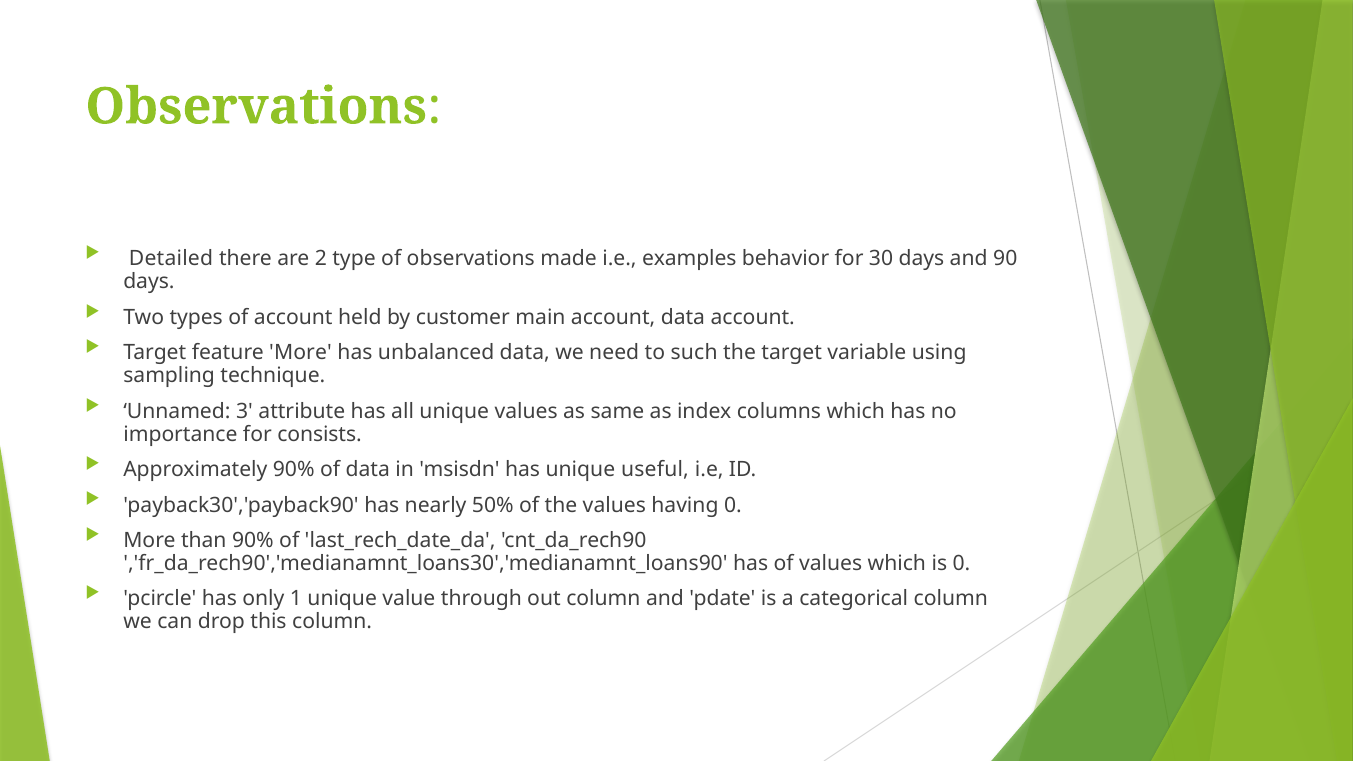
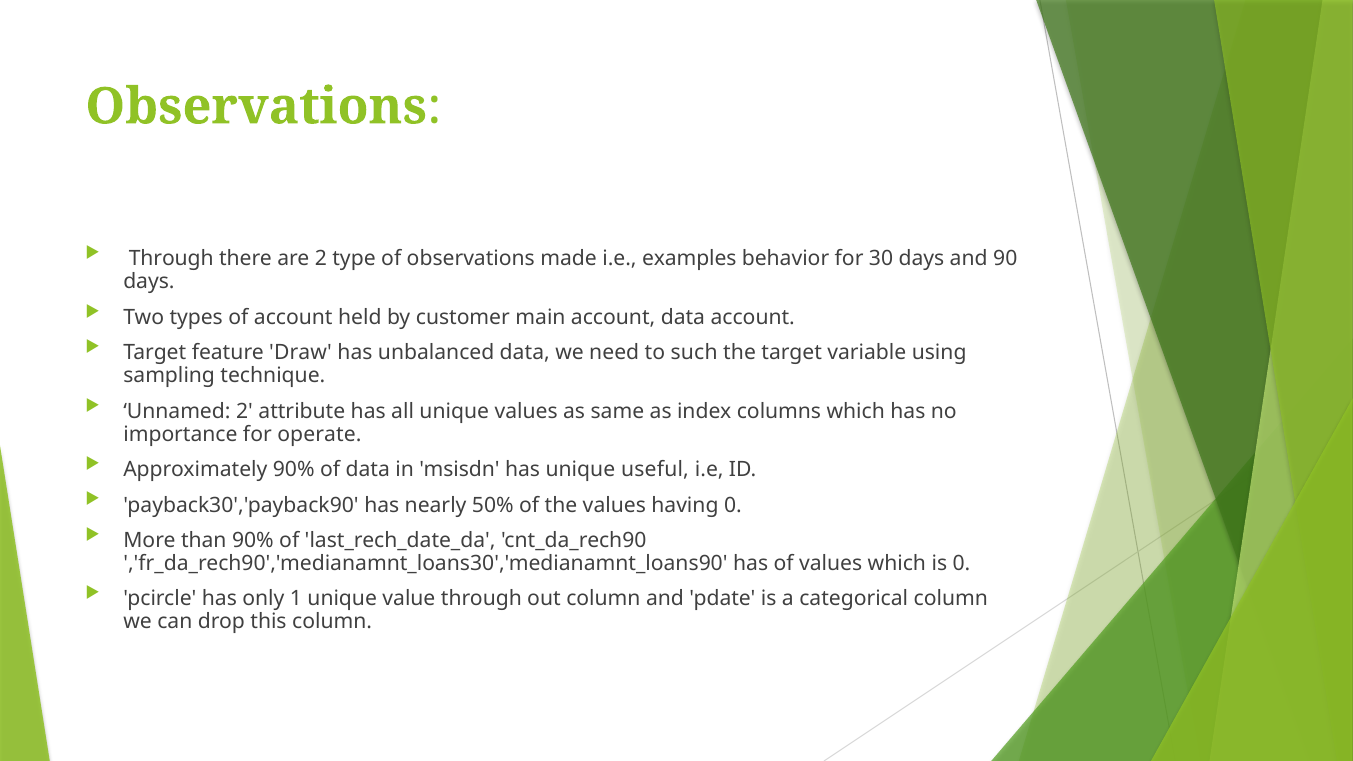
Detailed at (171, 259): Detailed -> Through
feature More: More -> Draw
Unnamed 3: 3 -> 2
consists: consists -> operate
